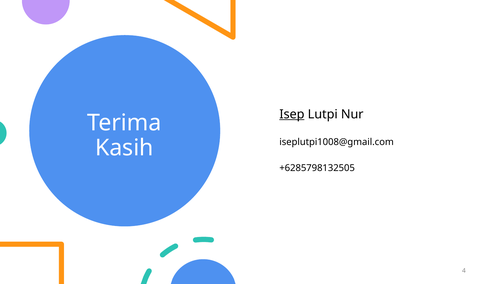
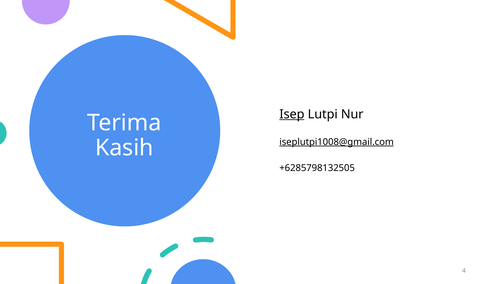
iseplutpi1008@gmail.com underline: none -> present
